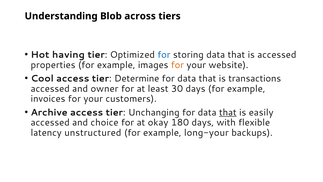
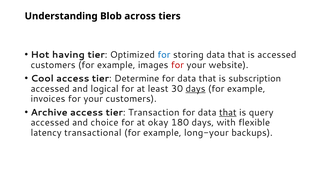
properties at (53, 65): properties -> customers
for at (177, 65) colour: orange -> red
transactions: transactions -> subscription
owner: owner -> logical
days at (196, 89) underline: none -> present
Unchanging: Unchanging -> Transaction
easily: easily -> query
unstructured: unstructured -> transactional
